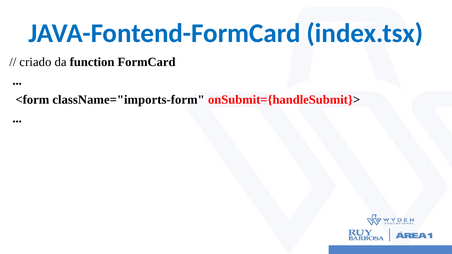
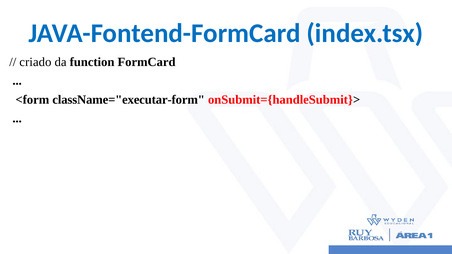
className="imports-form: className="imports-form -> className="executar-form
